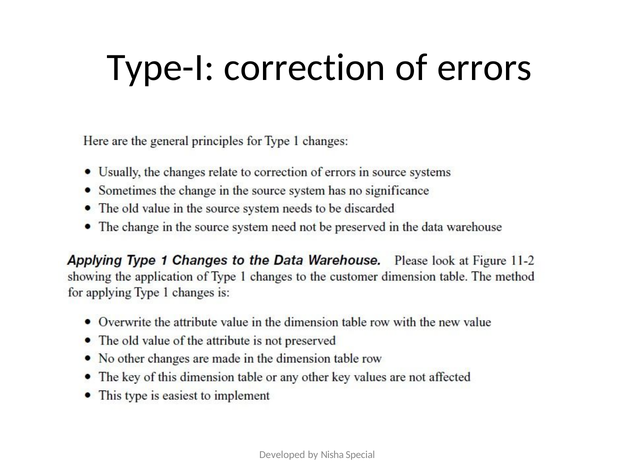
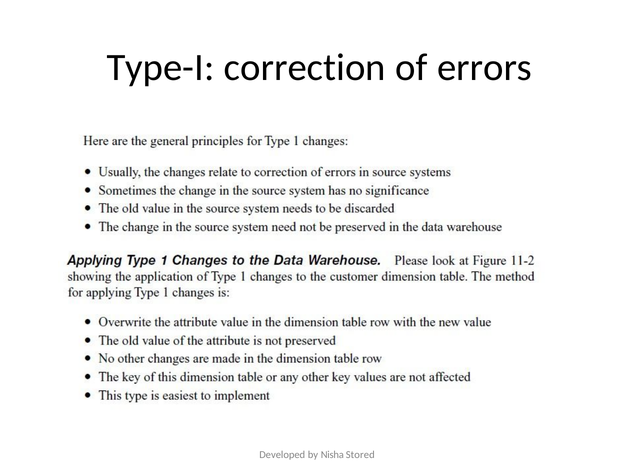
Special: Special -> Stored
